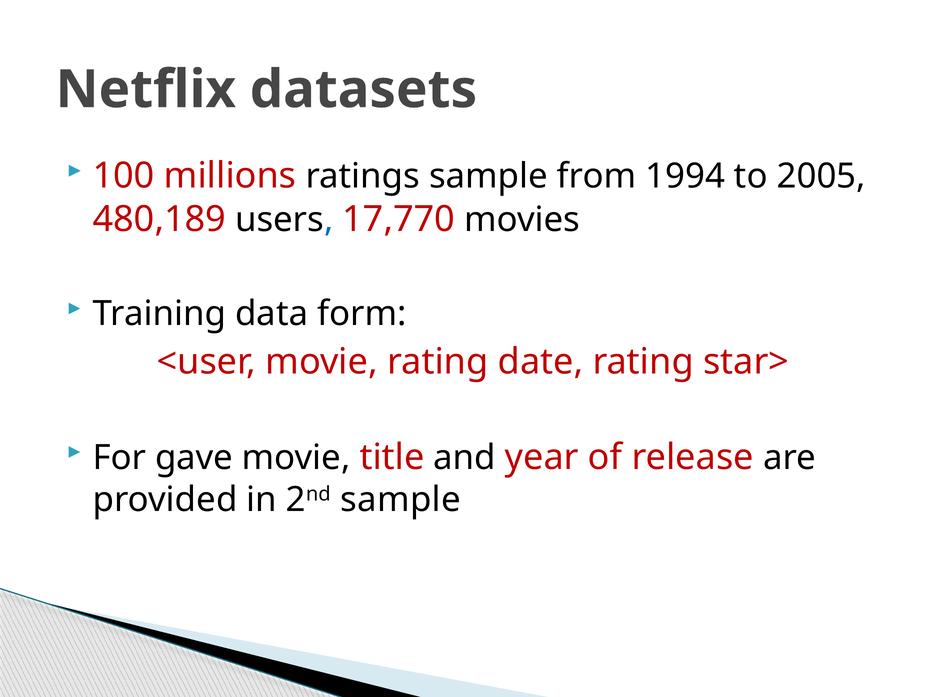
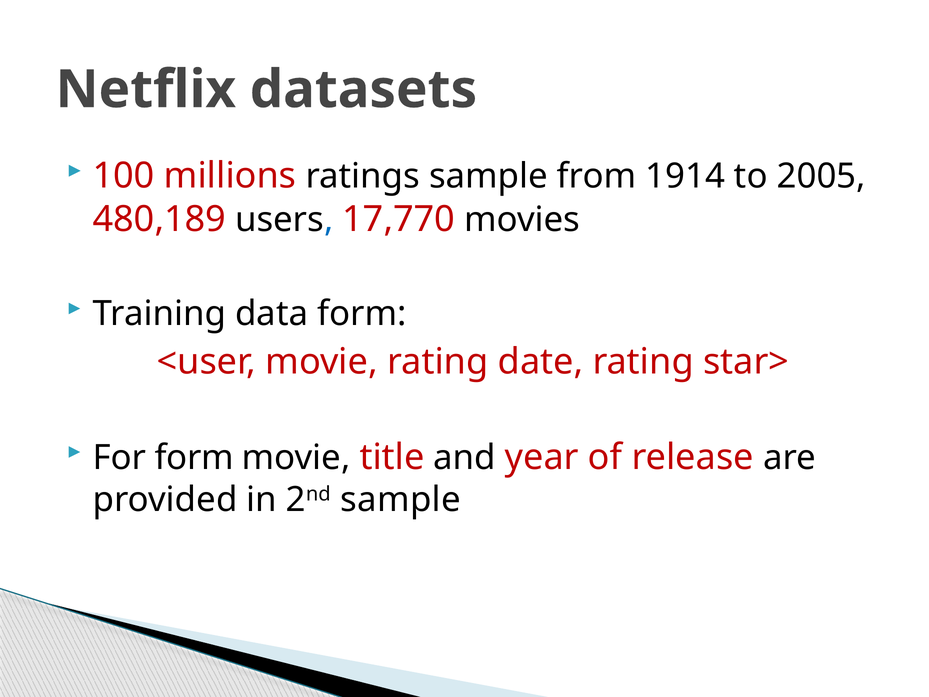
1994: 1994 -> 1914
For gave: gave -> form
